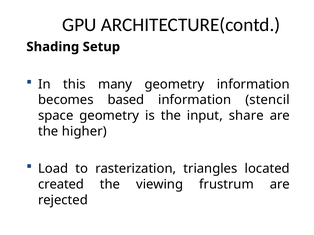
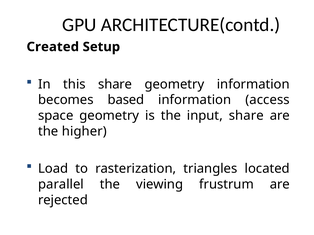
Shading: Shading -> Created
this many: many -> share
stencil: stencil -> access
created: created -> parallel
